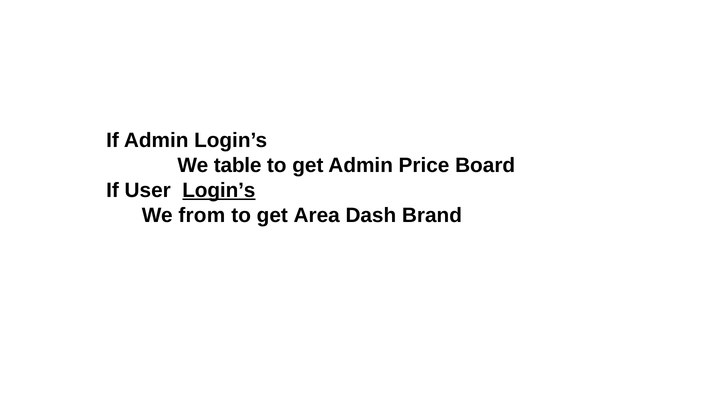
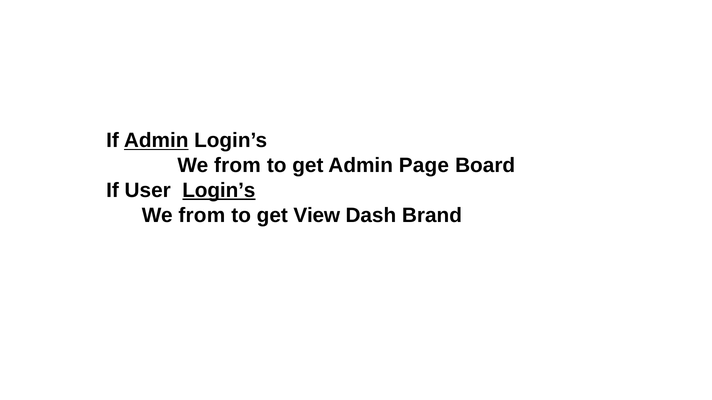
Admin at (156, 141) underline: none -> present
table at (238, 166): table -> from
Price: Price -> Page
Area: Area -> View
